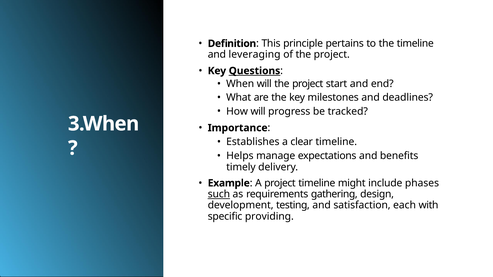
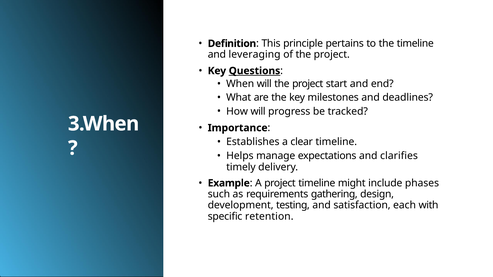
benefits: benefits -> clarifies
such underline: present -> none
providing: providing -> retention
